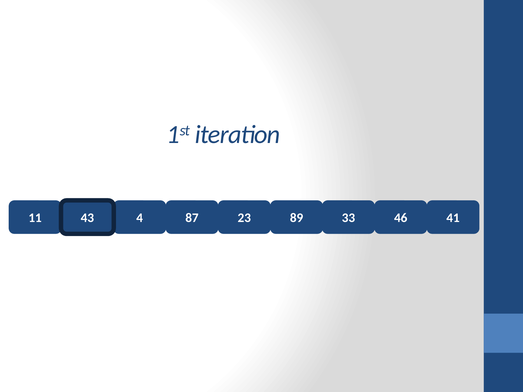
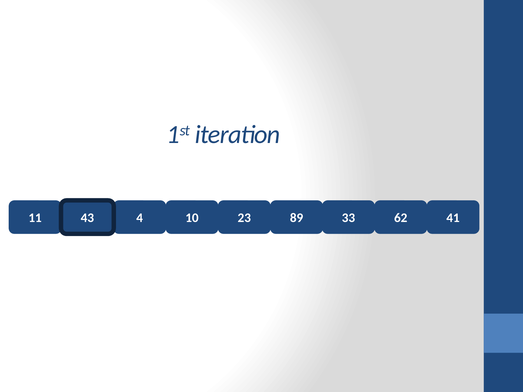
87: 87 -> 10
46: 46 -> 62
